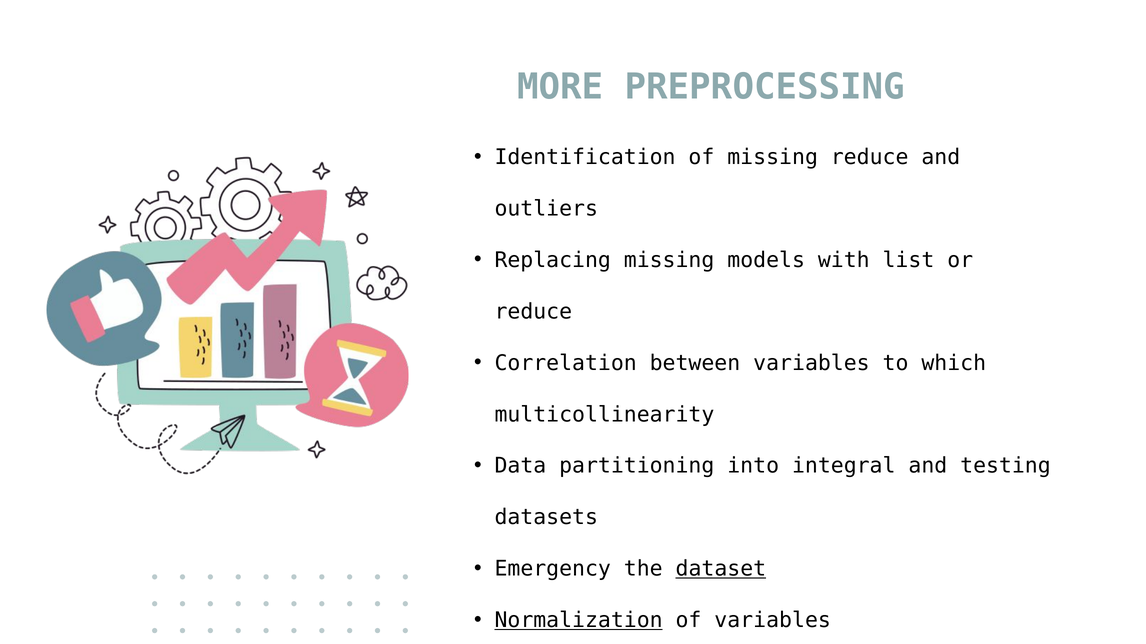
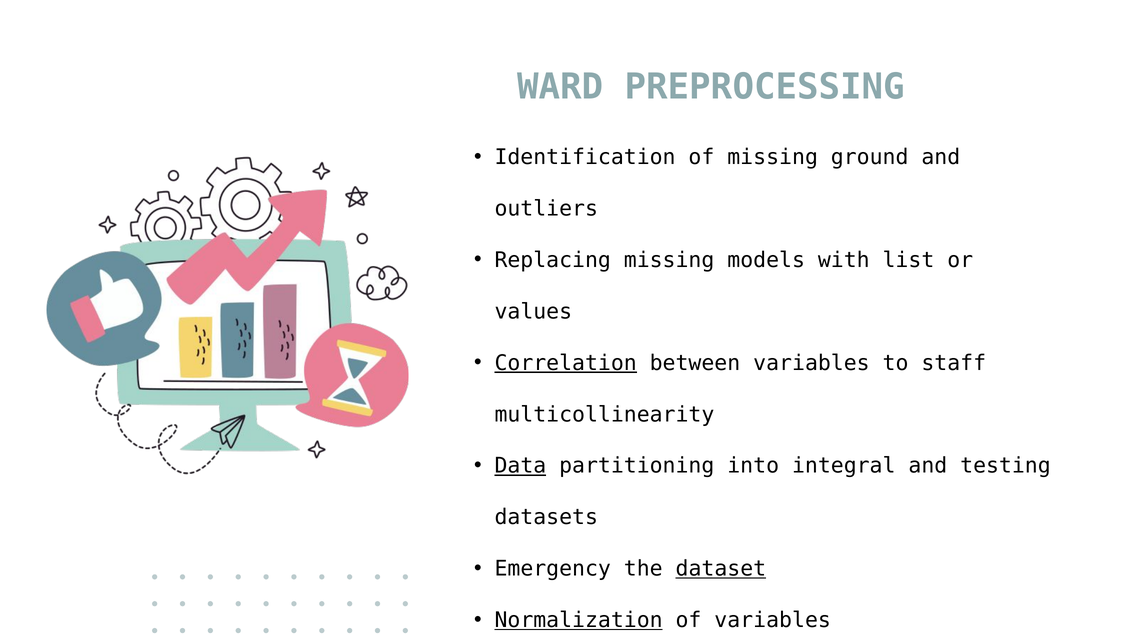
MORE: MORE -> WARD
missing reduce: reduce -> ground
reduce at (533, 312): reduce -> values
Correlation underline: none -> present
which: which -> staff
Data underline: none -> present
